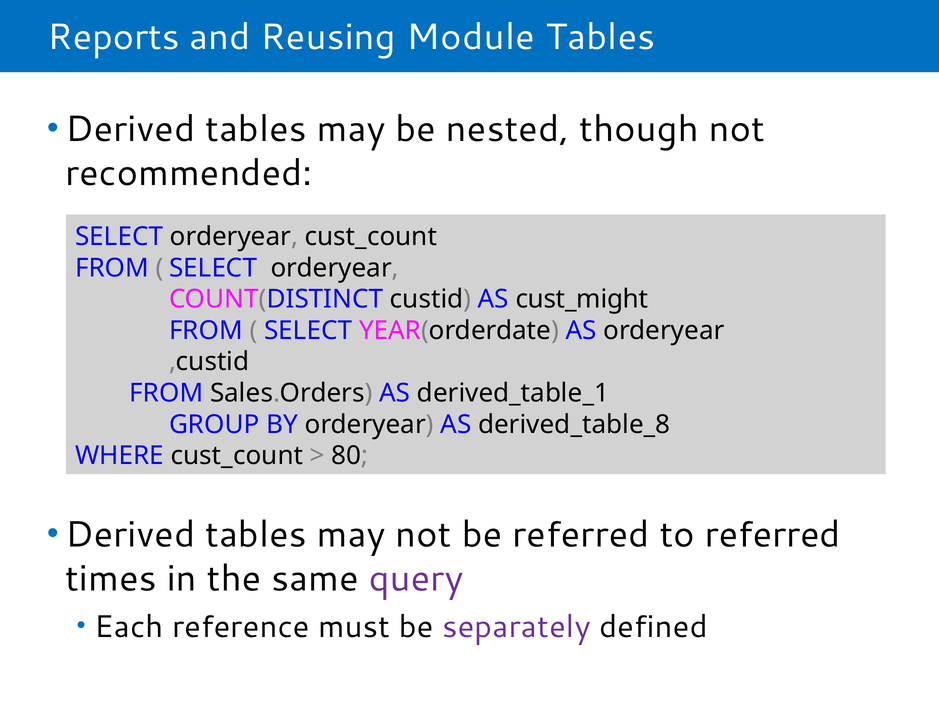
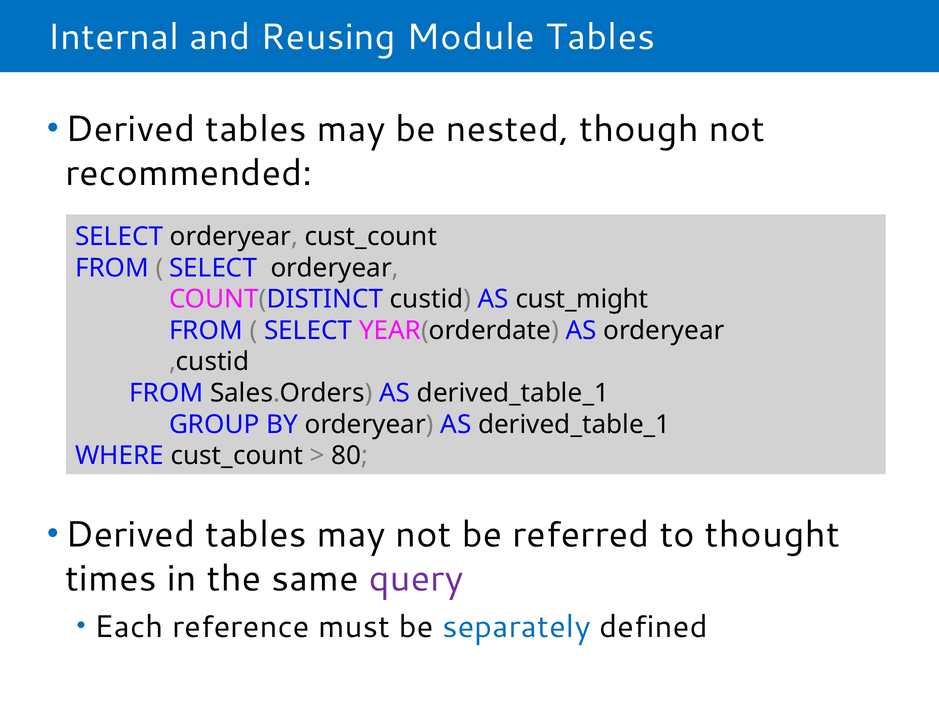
Reports: Reports -> Internal
orderyear AS derived_table_8: derived_table_8 -> derived_table_1
to referred: referred -> thought
separately colour: purple -> blue
